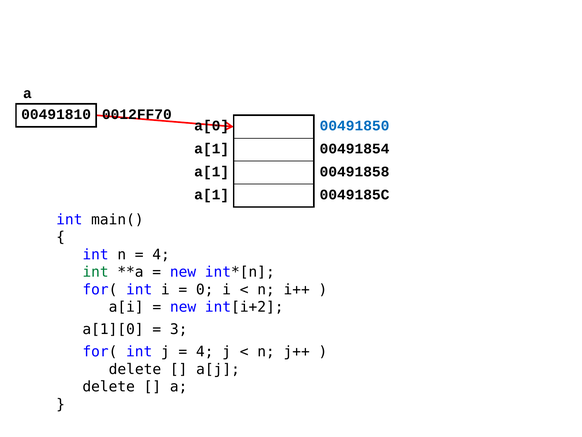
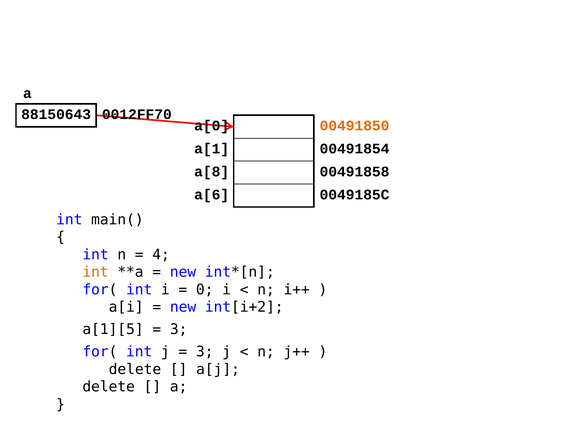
00491810: 00491810 -> 88150643
00491850 colour: blue -> orange
a[1 at (212, 171): a[1 -> a[8
a[1 at (212, 194): a[1 -> a[6
int at (96, 272) colour: green -> orange
a[1][0: a[1][0 -> a[1][5
4 at (205, 351): 4 -> 3
